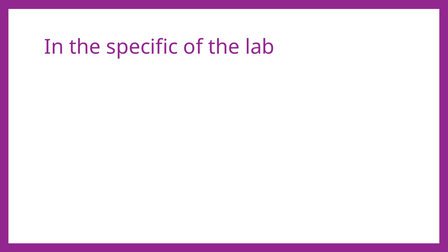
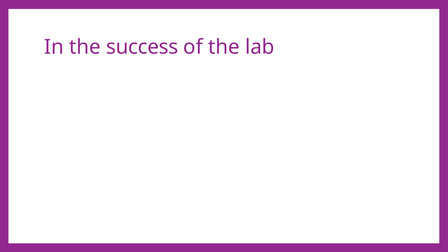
specific: specific -> success
